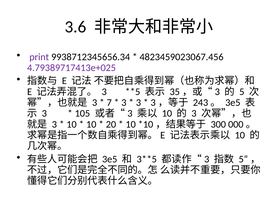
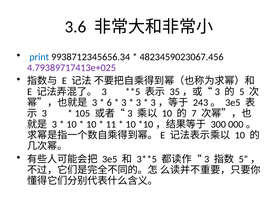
print colour: purple -> blue
7: 7 -> 6
3 at (194, 113): 3 -> 7
20: 20 -> 11
